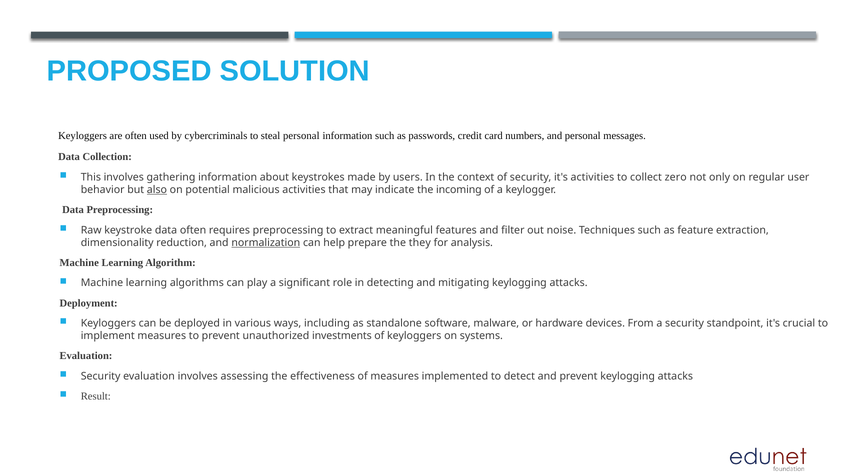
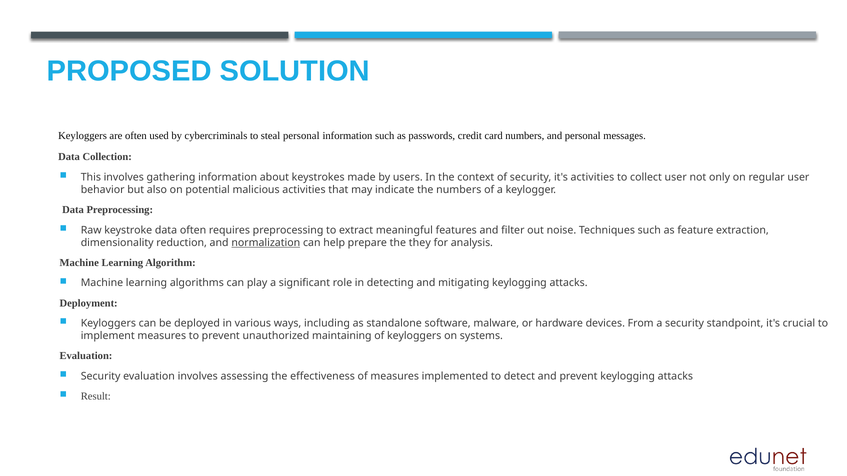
collect zero: zero -> user
also underline: present -> none
the incoming: incoming -> numbers
investments: investments -> maintaining
